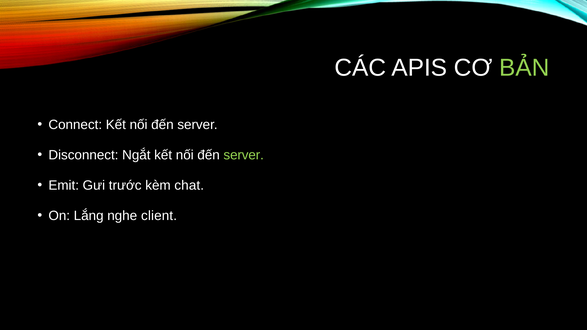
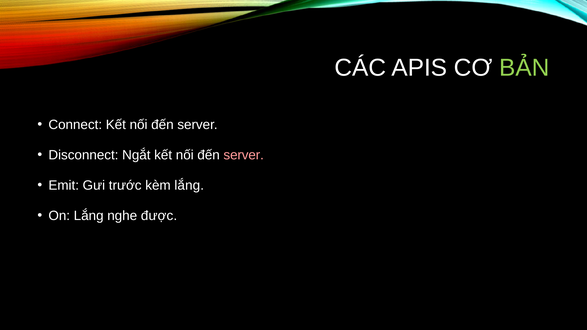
server at (244, 155) colour: light green -> pink
kèm chat: chat -> lắng
client: client -> được
